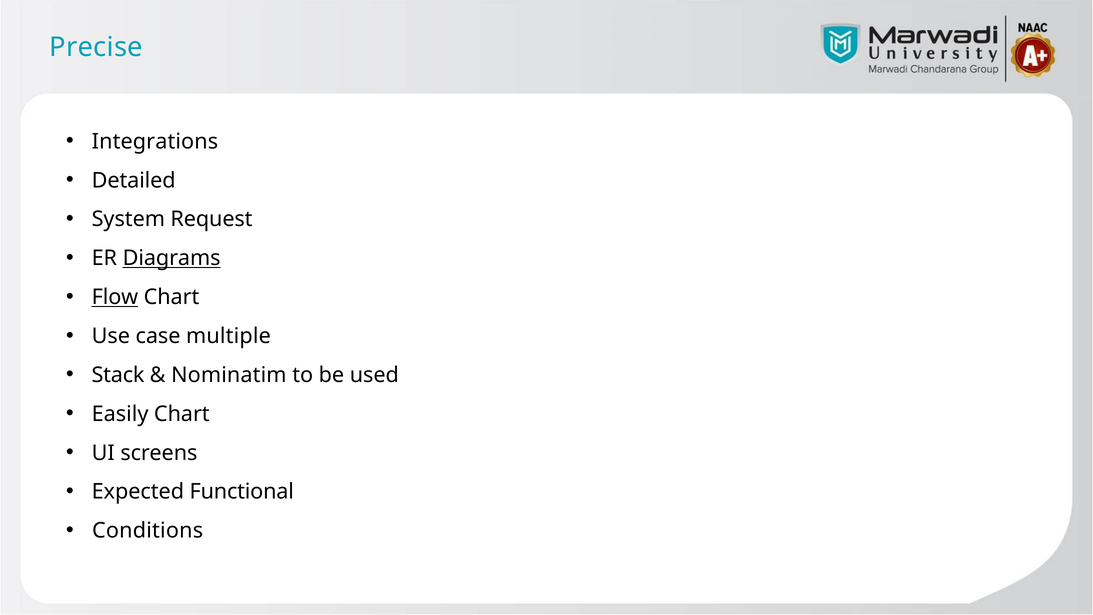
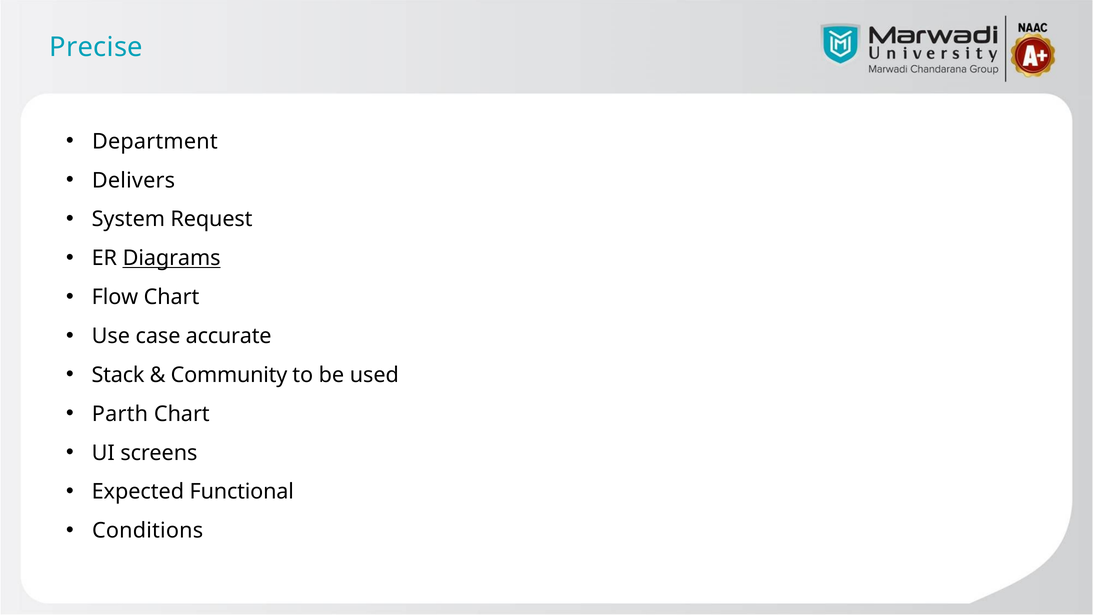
Integrations: Integrations -> Department
Detailed: Detailed -> Delivers
Flow underline: present -> none
multiple: multiple -> accurate
Nominatim: Nominatim -> Community
Easily: Easily -> Parth
